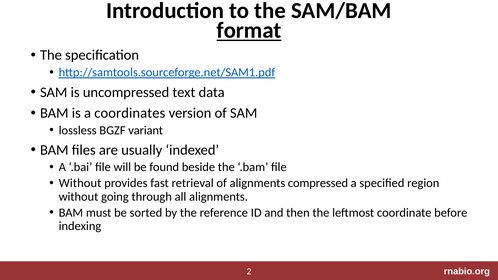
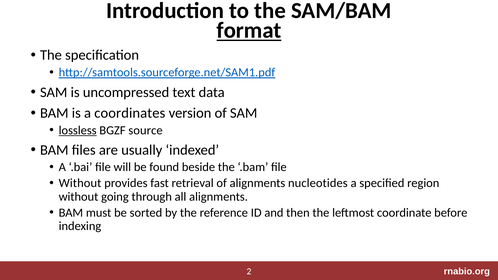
lossless underline: none -> present
variant: variant -> source
compressed: compressed -> nucleotides
